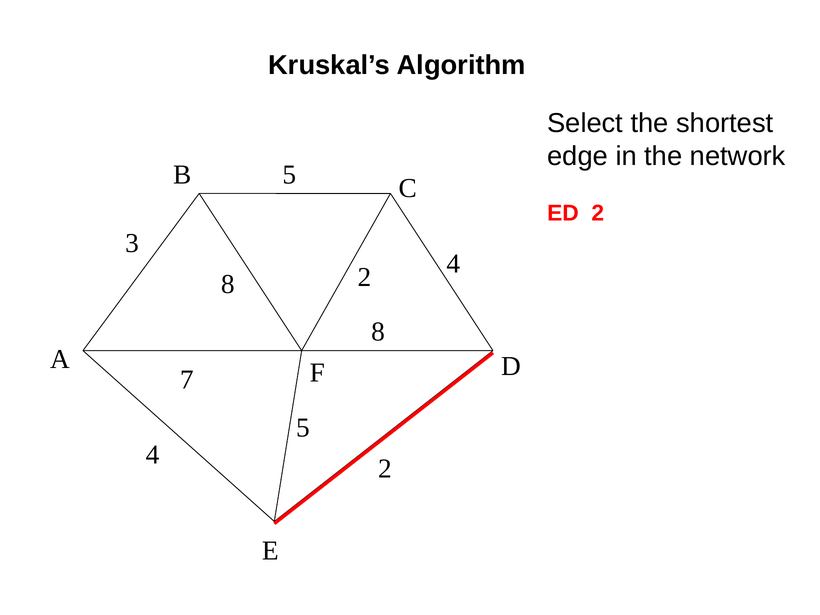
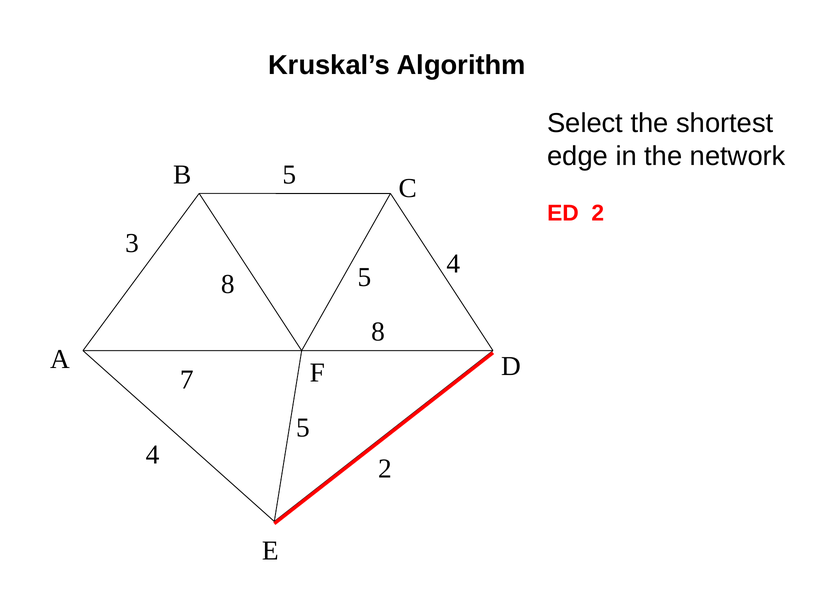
8 2: 2 -> 5
